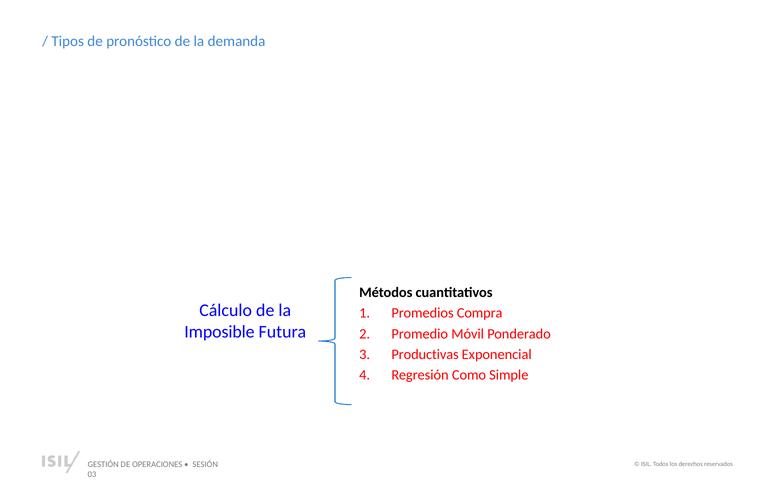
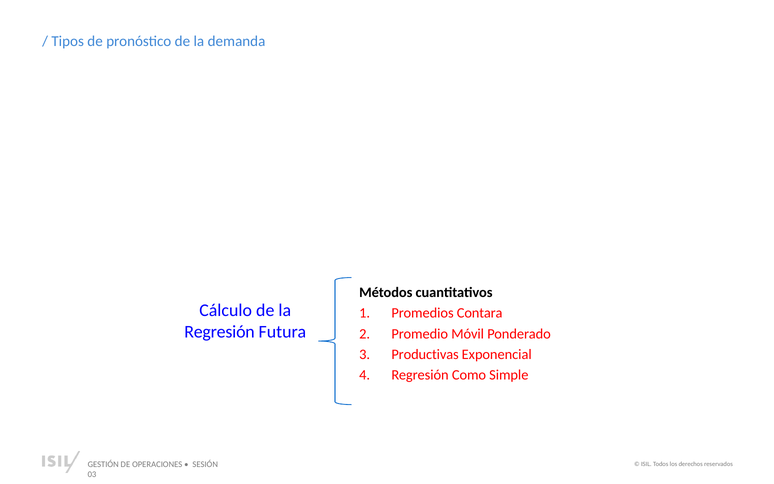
Compra: Compra -> Contara
Imposible at (219, 332): Imposible -> Regresión
